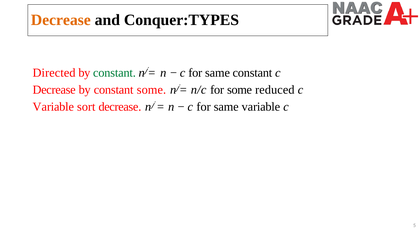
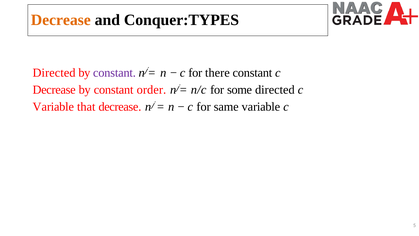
constant at (114, 73) colour: green -> purple
same at (217, 73): same -> there
constant some: some -> order
some reduced: reduced -> directed
sort: sort -> that
